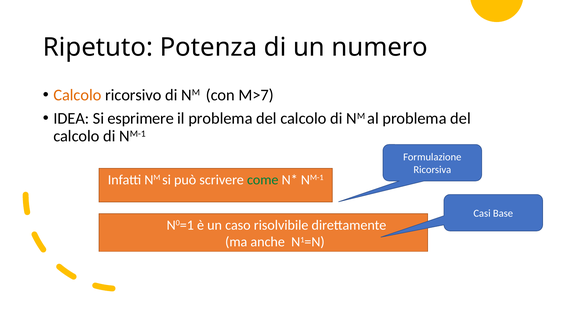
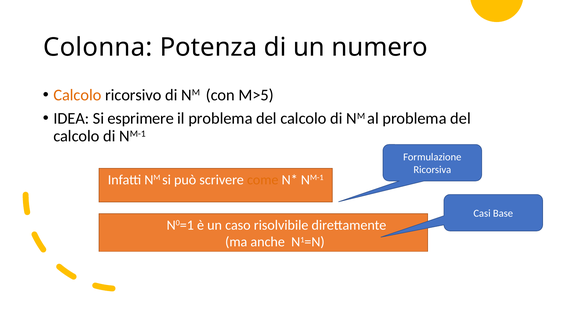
Ripetuto: Ripetuto -> Colonna
M>7: M>7 -> M>5
come colour: green -> orange
